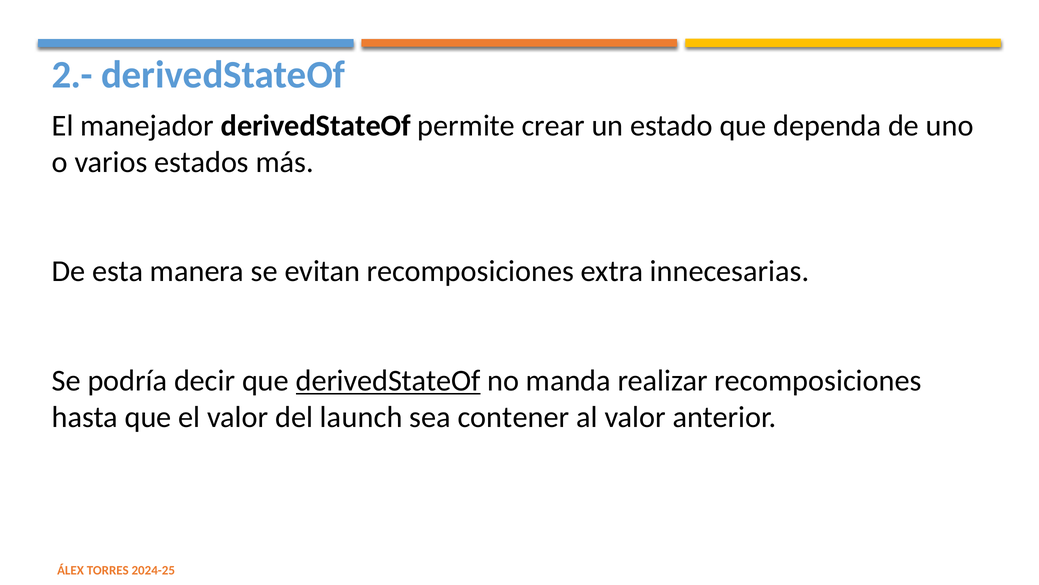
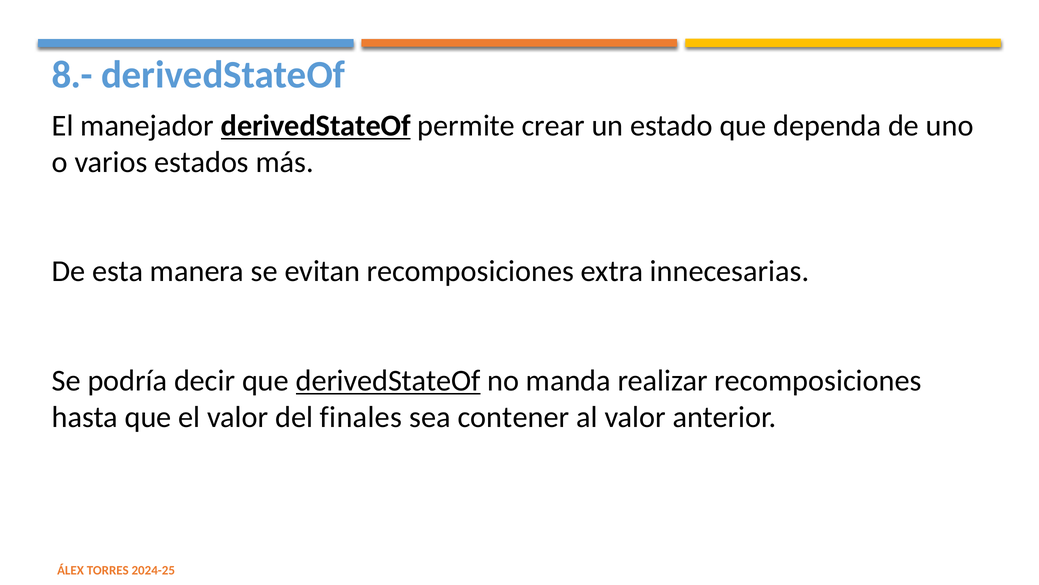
2.-: 2.- -> 8.-
derivedStateOf at (316, 126) underline: none -> present
launch: launch -> finales
